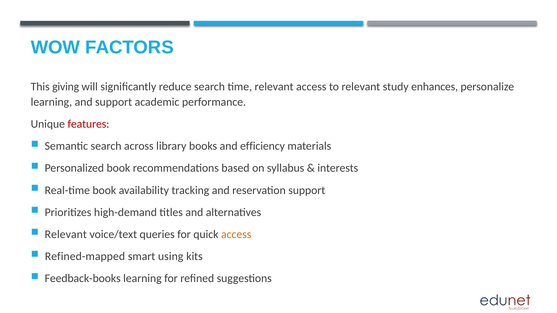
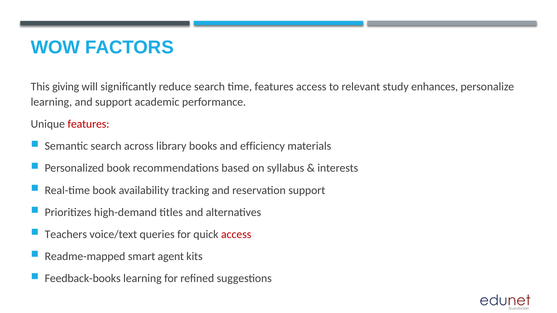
time relevant: relevant -> features
Relevant at (66, 234): Relevant -> Teachers
access at (236, 234) colour: orange -> red
Refined-mapped: Refined-mapped -> Readme-mapped
using: using -> agent
